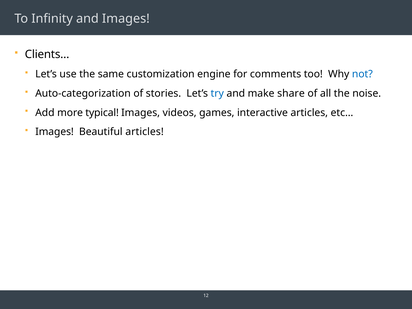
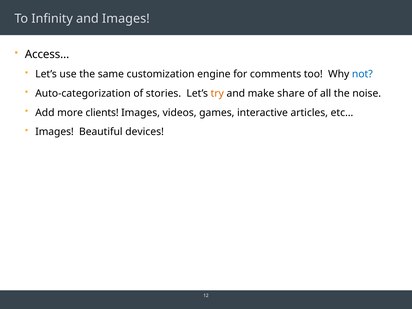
Clients…: Clients… -> Access…
try colour: blue -> orange
typical: typical -> clients
Beautiful articles: articles -> devices
